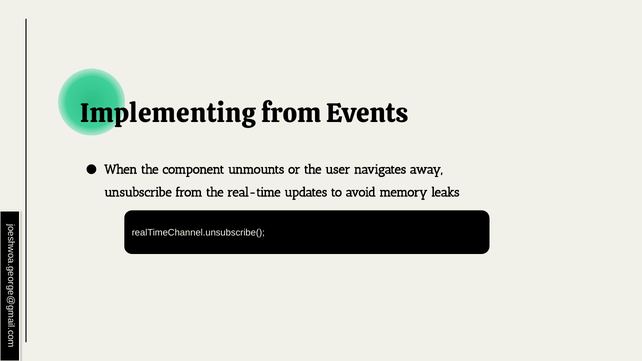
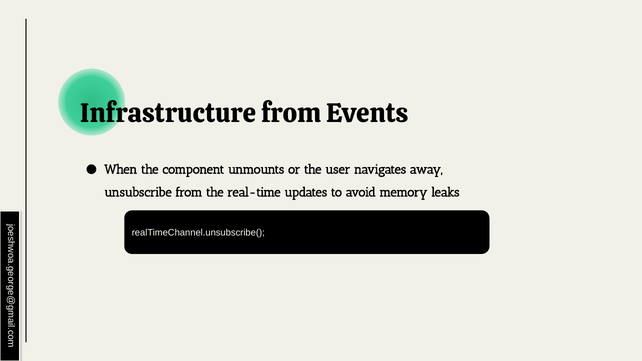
Implementing: Implementing -> Infrastructure
